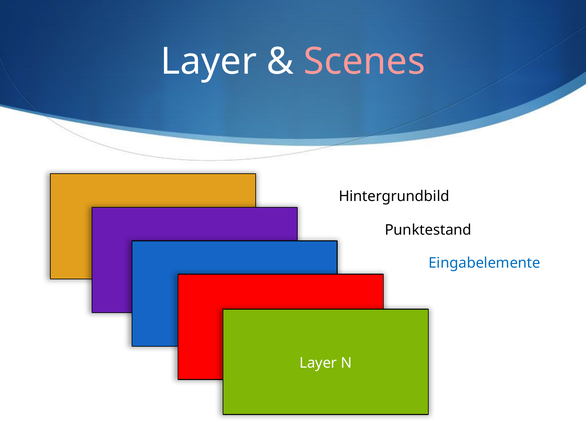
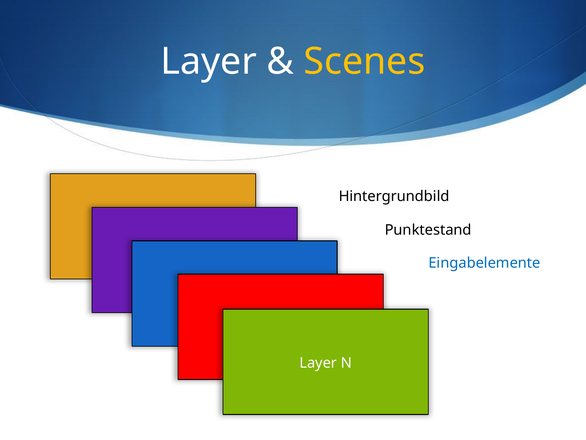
Scenes colour: pink -> yellow
